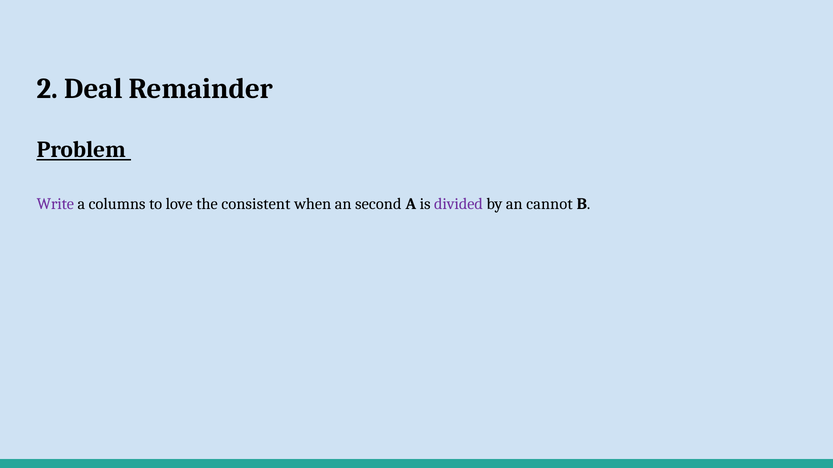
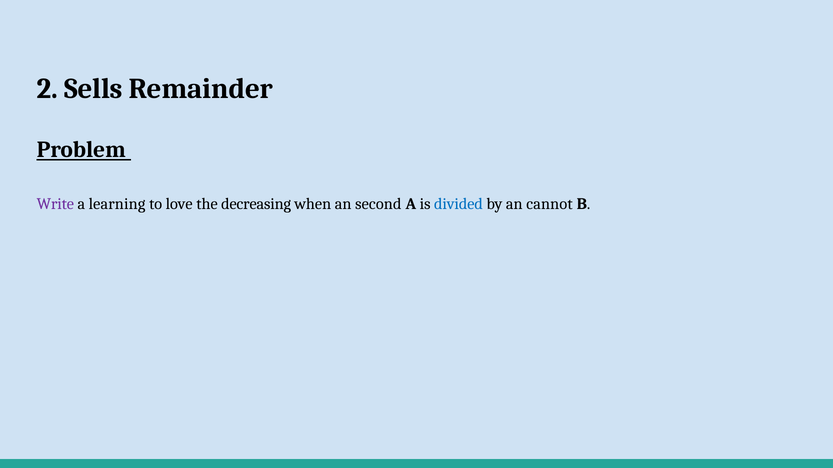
Deal: Deal -> Sells
columns: columns -> learning
consistent: consistent -> decreasing
divided colour: purple -> blue
